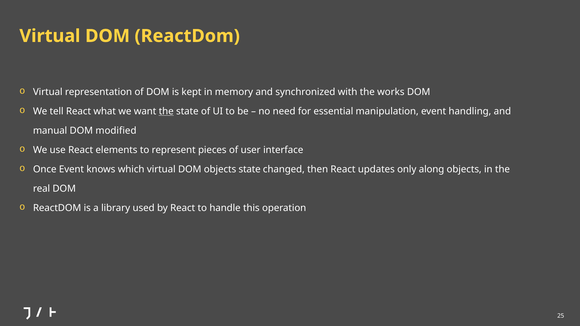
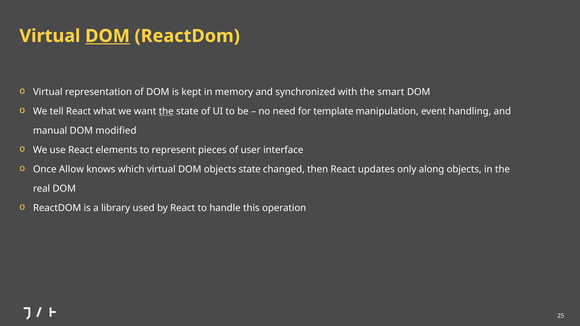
DOM at (108, 36) underline: none -> present
works: works -> smart
essential: essential -> template
Once Event: Event -> Allow
